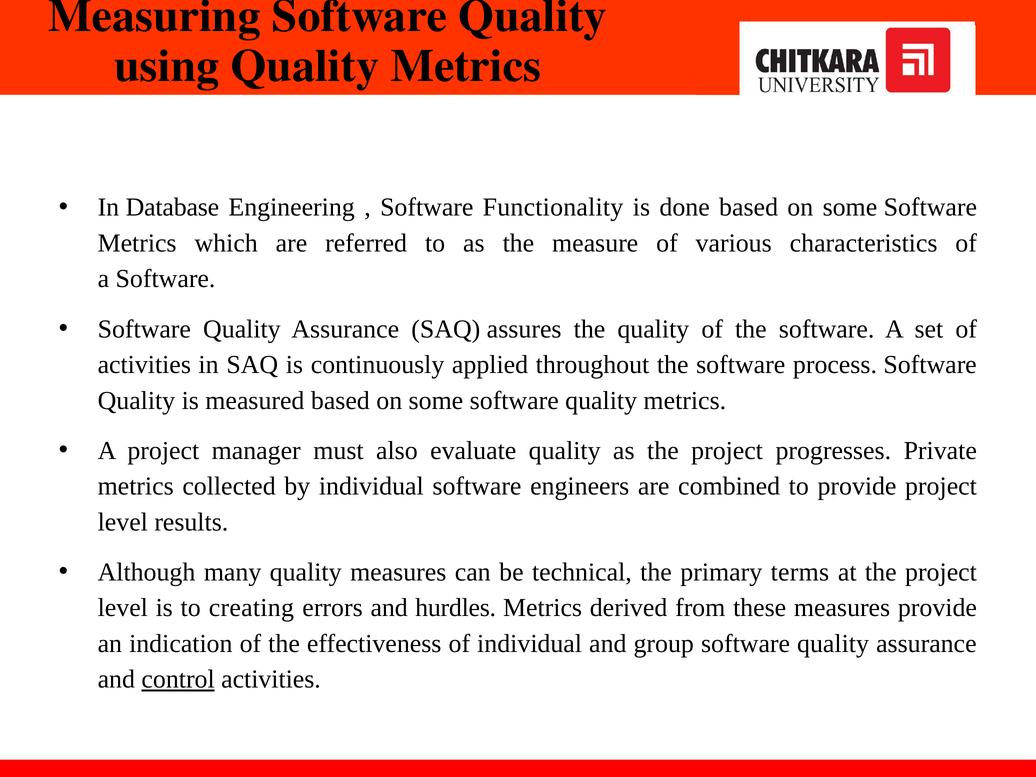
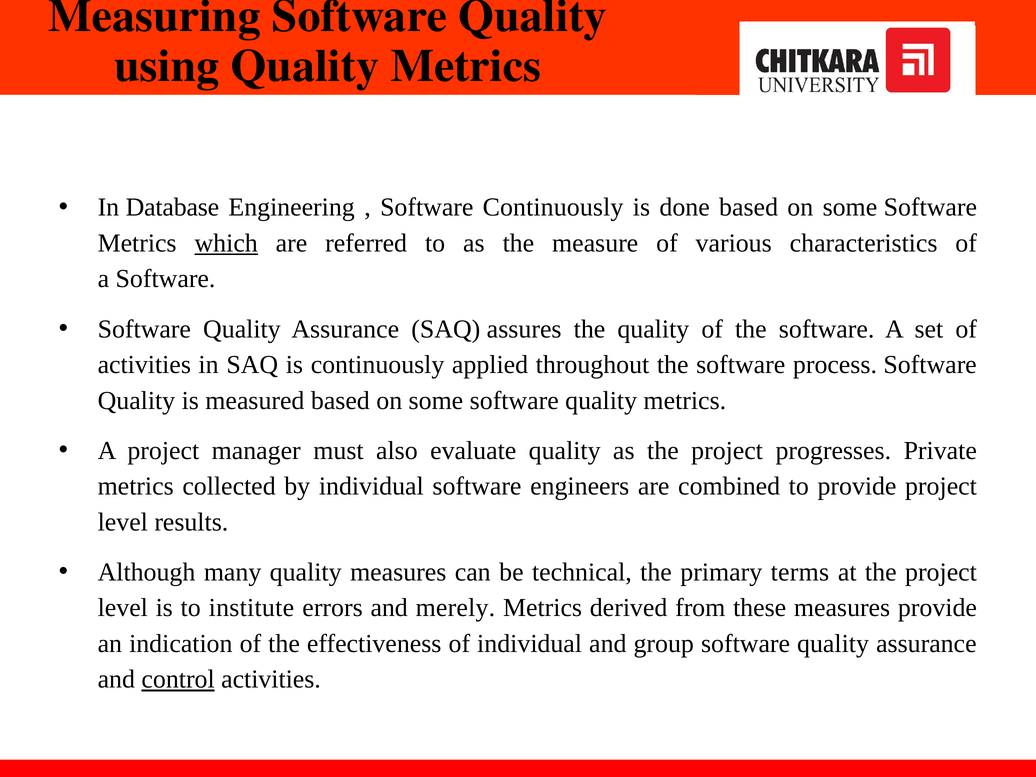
Software Functionality: Functionality -> Continuously
which underline: none -> present
creating: creating -> institute
hurdles: hurdles -> merely
